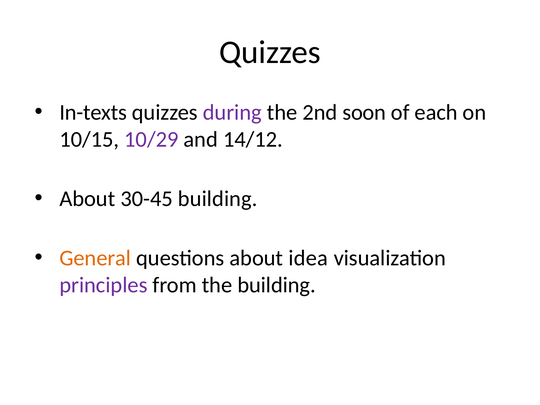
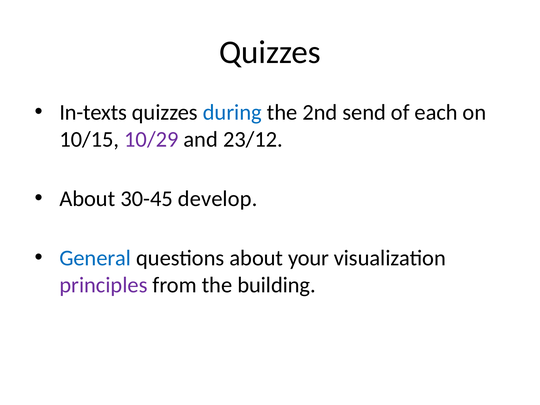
during colour: purple -> blue
soon: soon -> send
14/12: 14/12 -> 23/12
30-45 building: building -> develop
General colour: orange -> blue
idea: idea -> your
